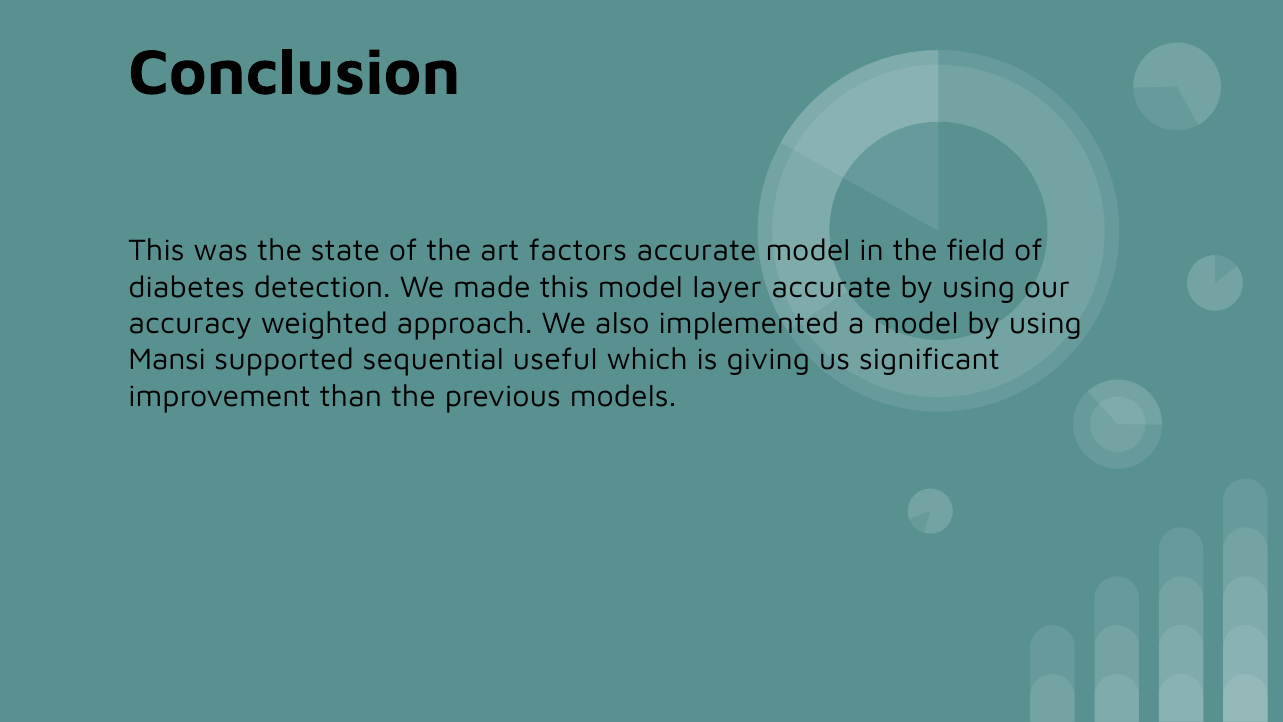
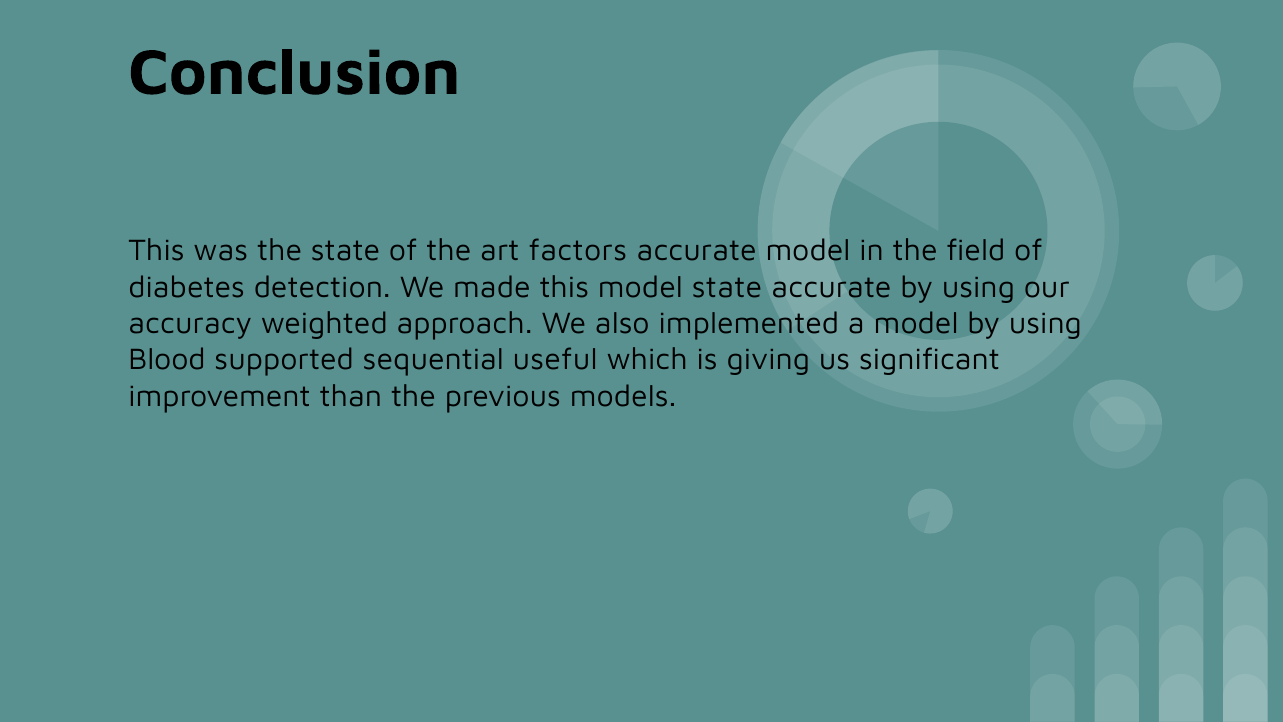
model layer: layer -> state
Mansi: Mansi -> Blood
